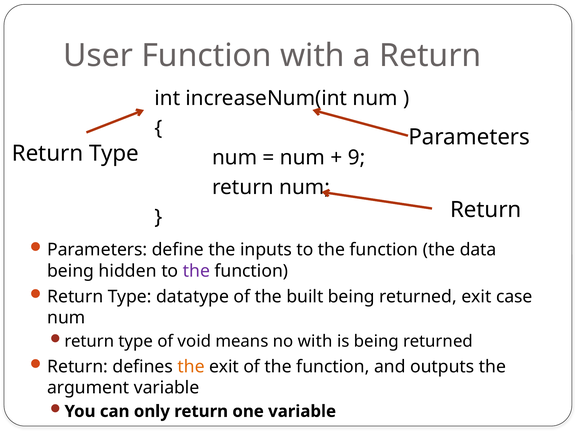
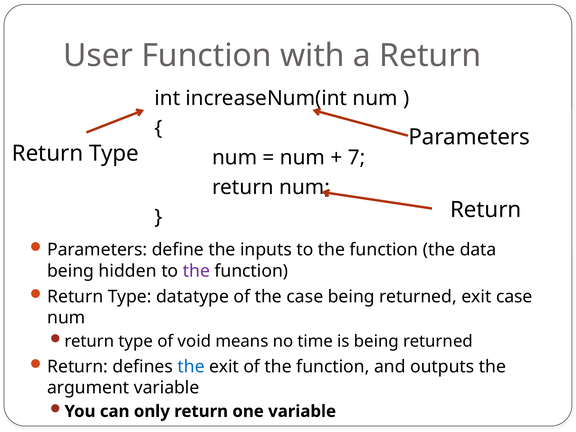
9: 9 -> 7
the built: built -> case
no with: with -> time
the at (191, 367) colour: orange -> blue
